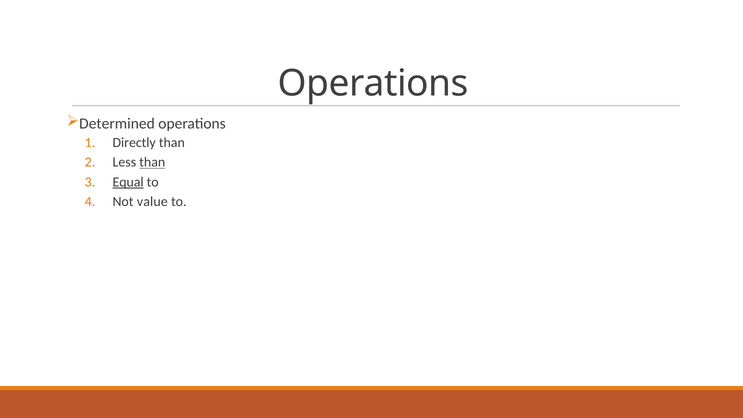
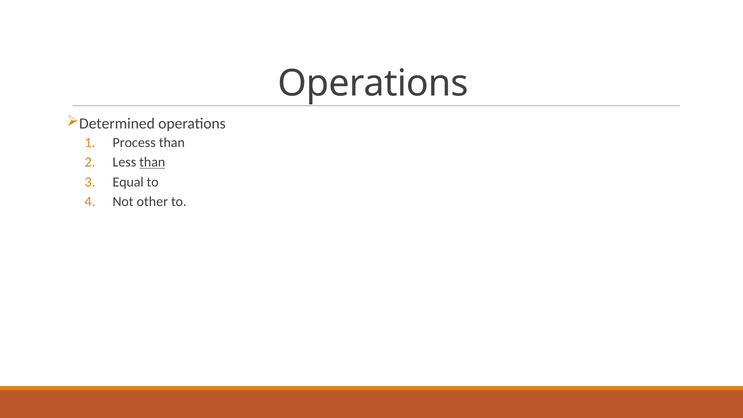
Directly: Directly -> Process
Equal underline: present -> none
value: value -> other
